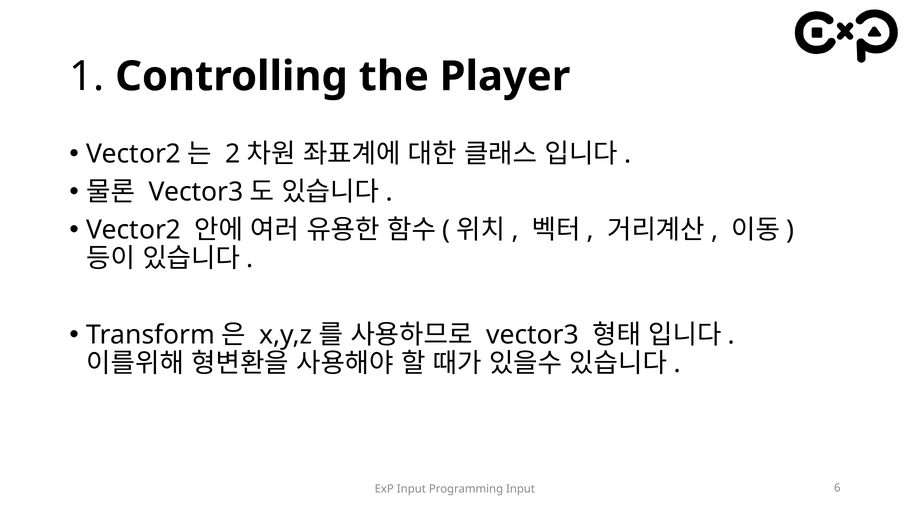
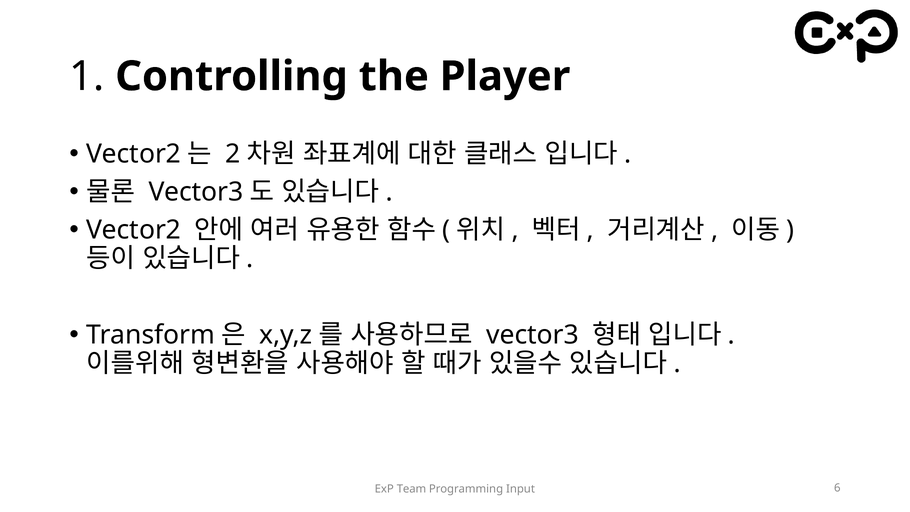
ExP Input: Input -> Team
